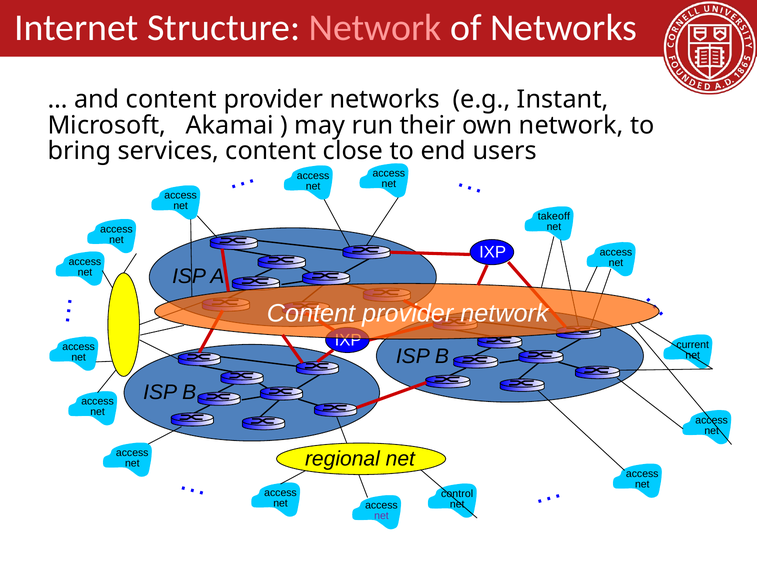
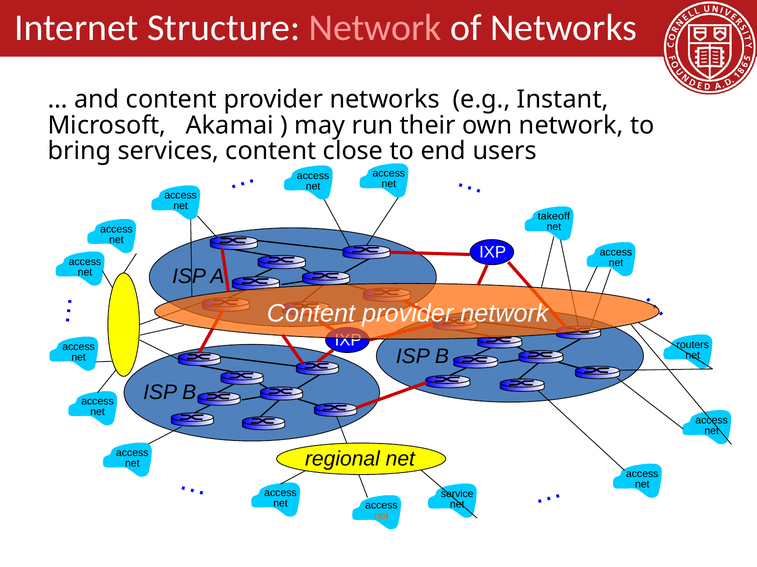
current: current -> routers
control: control -> service
net at (381, 516) colour: purple -> orange
